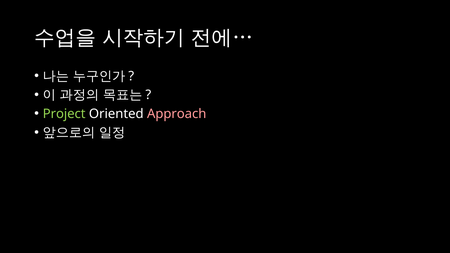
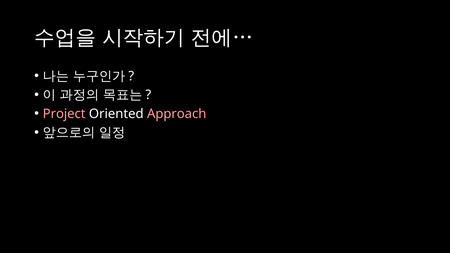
Project colour: light green -> pink
